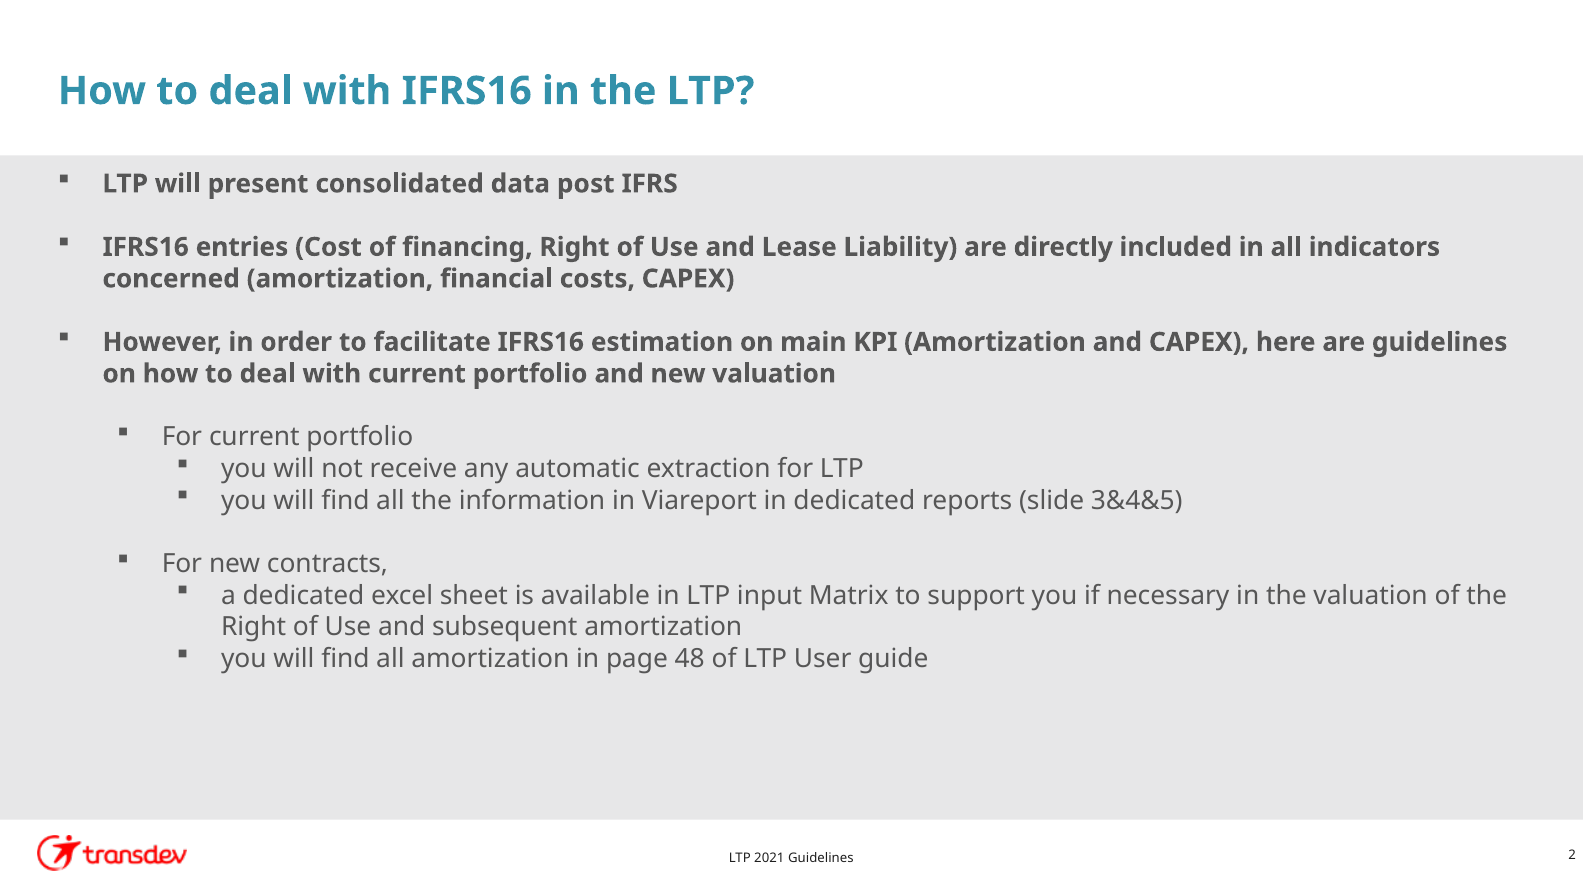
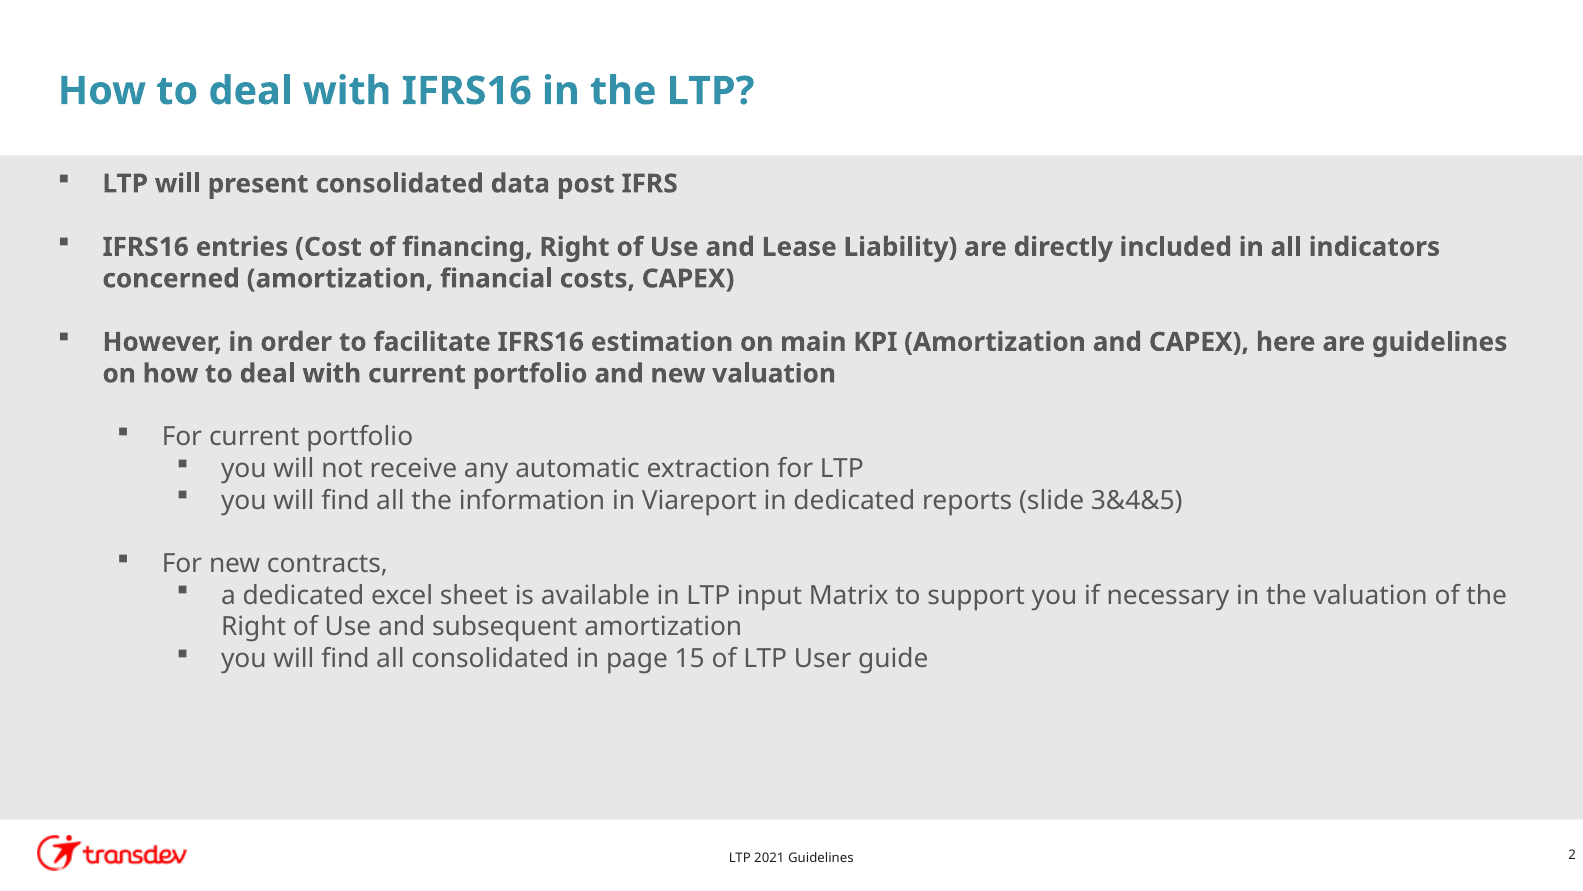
all amortization: amortization -> consolidated
48: 48 -> 15
